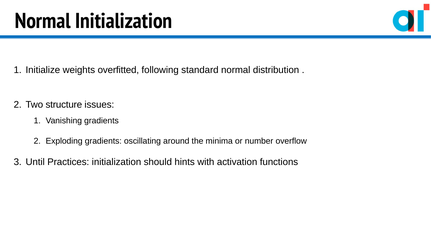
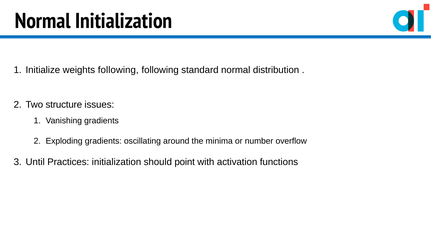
weights overfitted: overfitted -> following
hints: hints -> point
